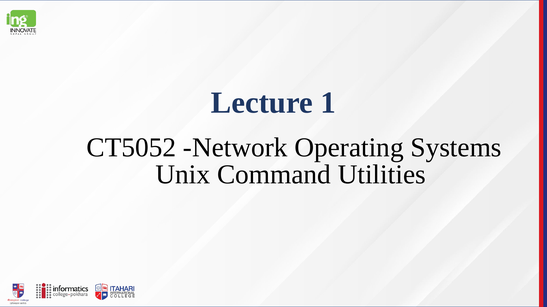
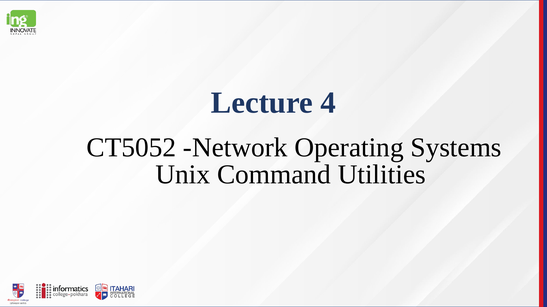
1: 1 -> 4
